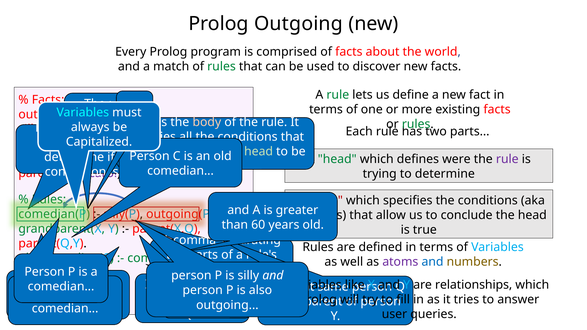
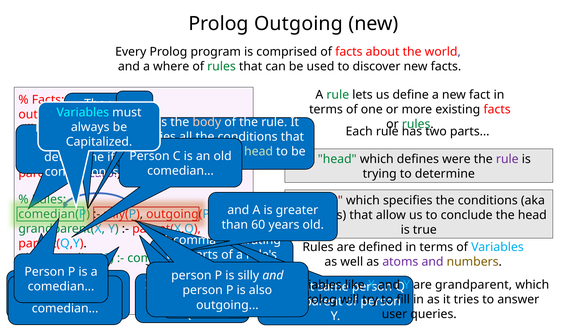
match: match -> where
and at (432, 262) colour: blue -> purple
are relationships: relationships -> grandparent
